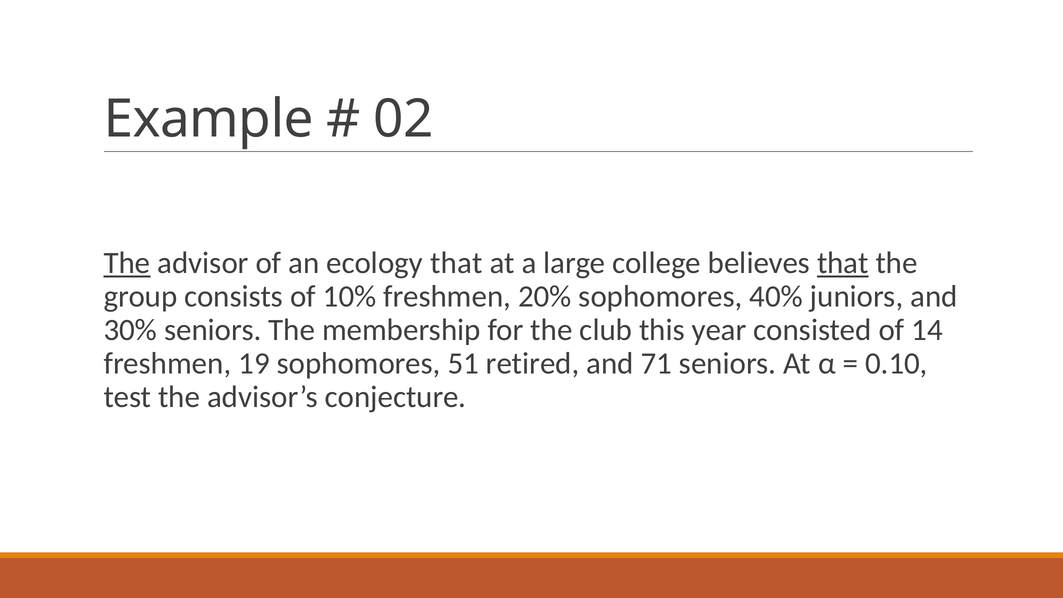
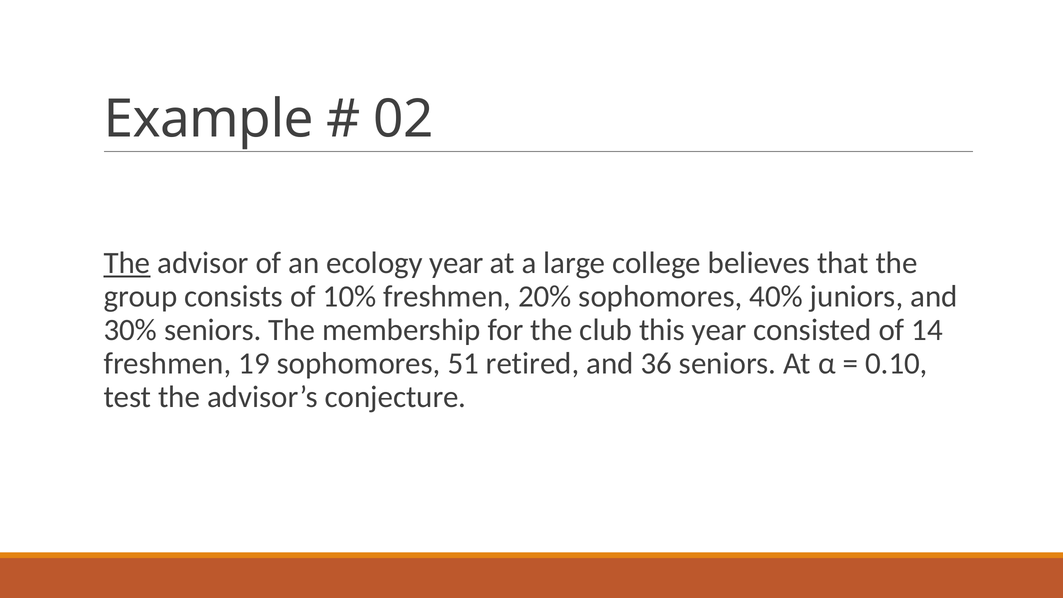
ecology that: that -> year
that at (843, 263) underline: present -> none
71: 71 -> 36
